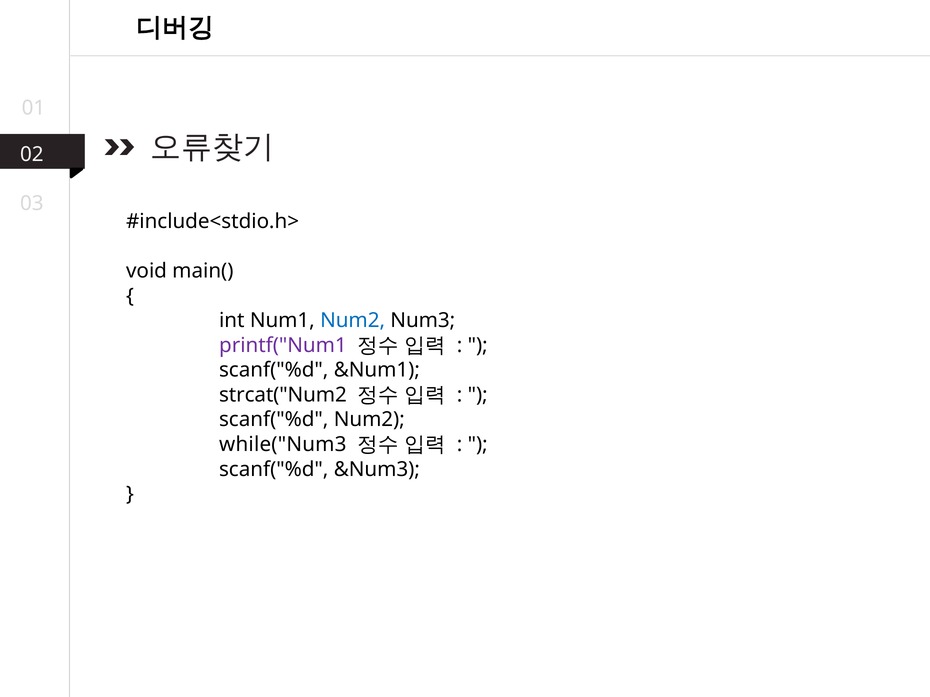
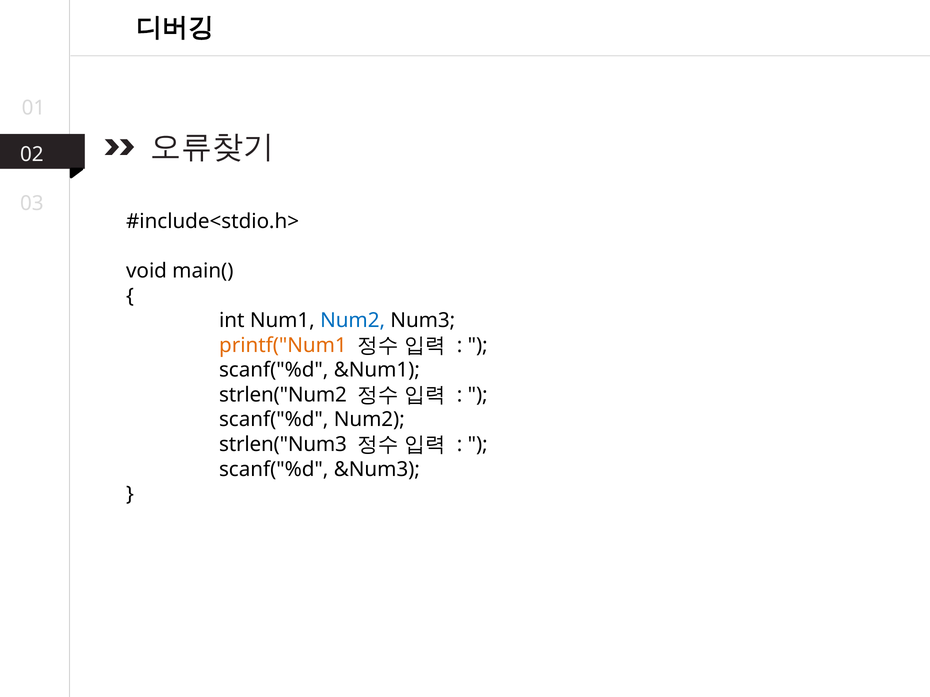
printf("Num1 colour: purple -> orange
strcat("Num2: strcat("Num2 -> strlen("Num2
while("Num3: while("Num3 -> strlen("Num3
